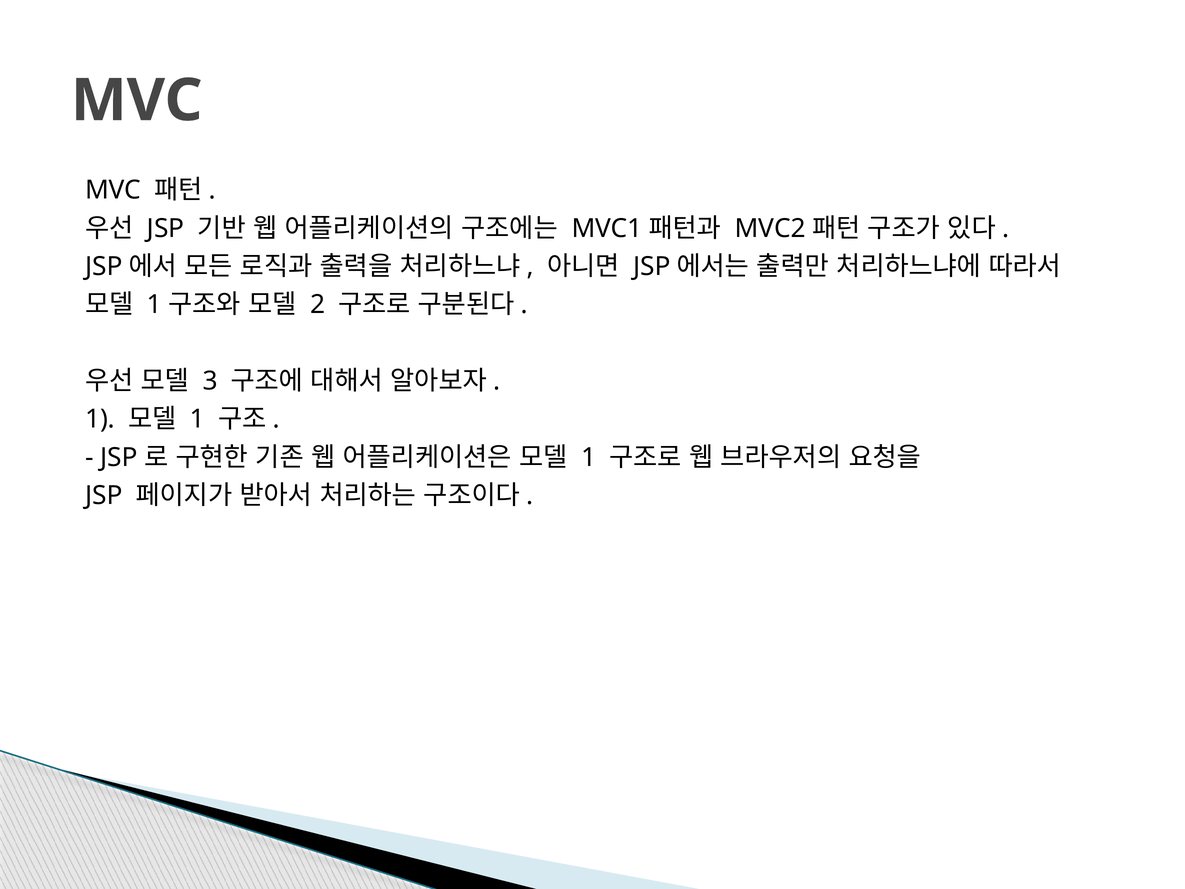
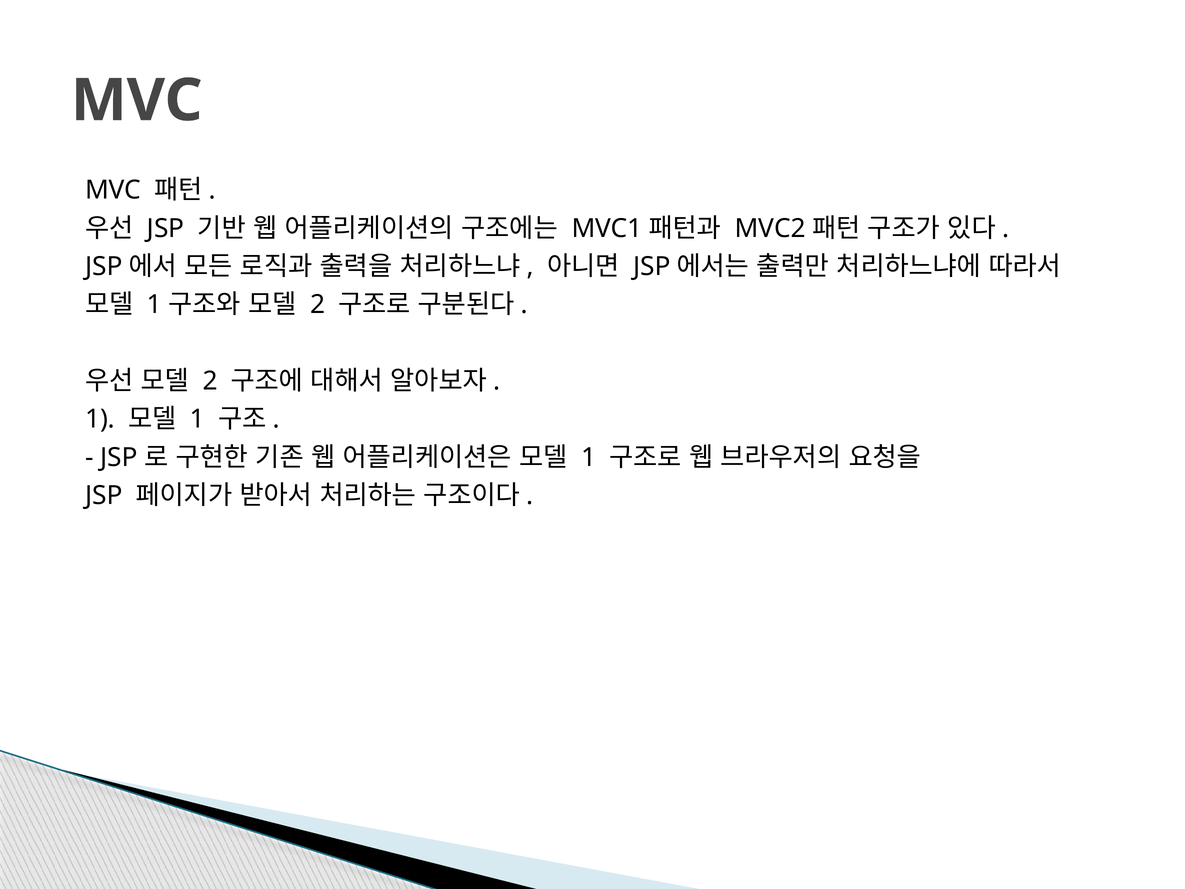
3 at (210, 381): 3 -> 2
